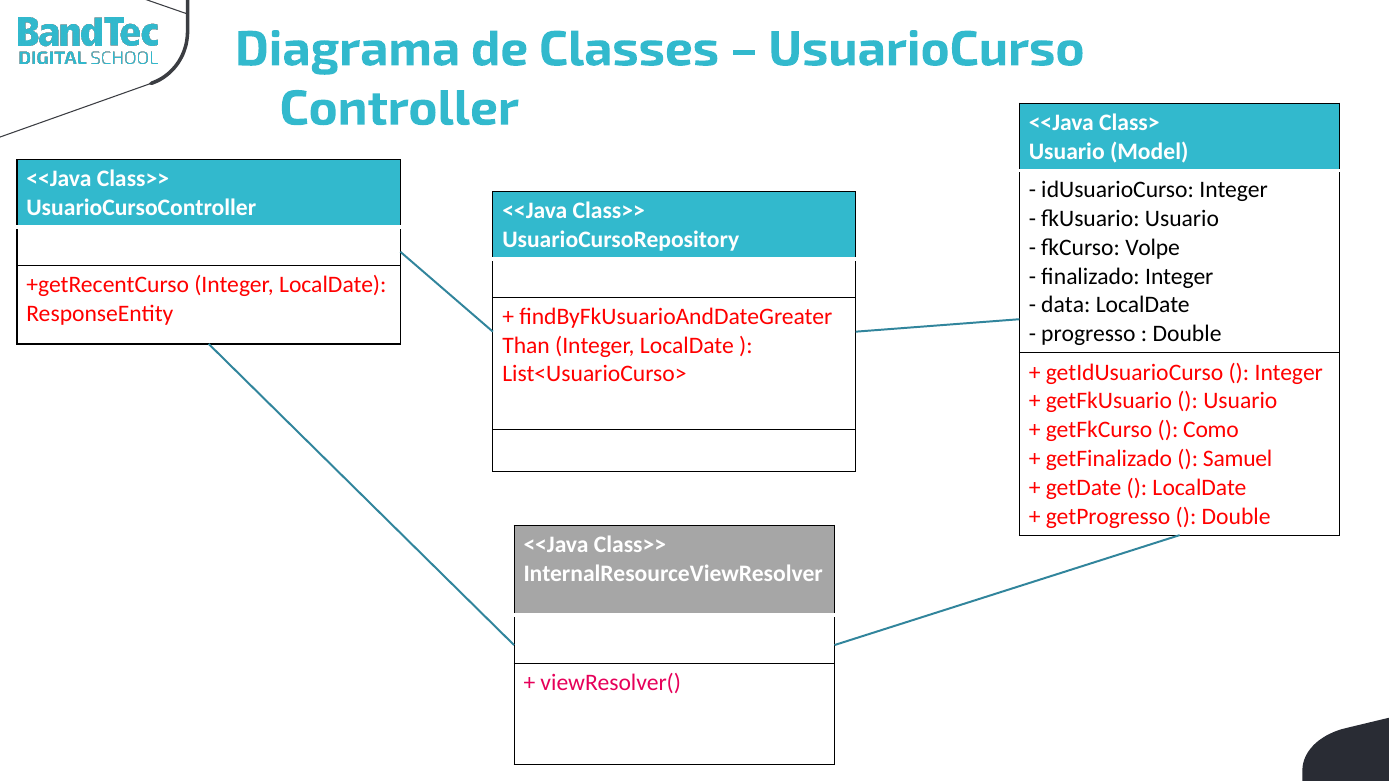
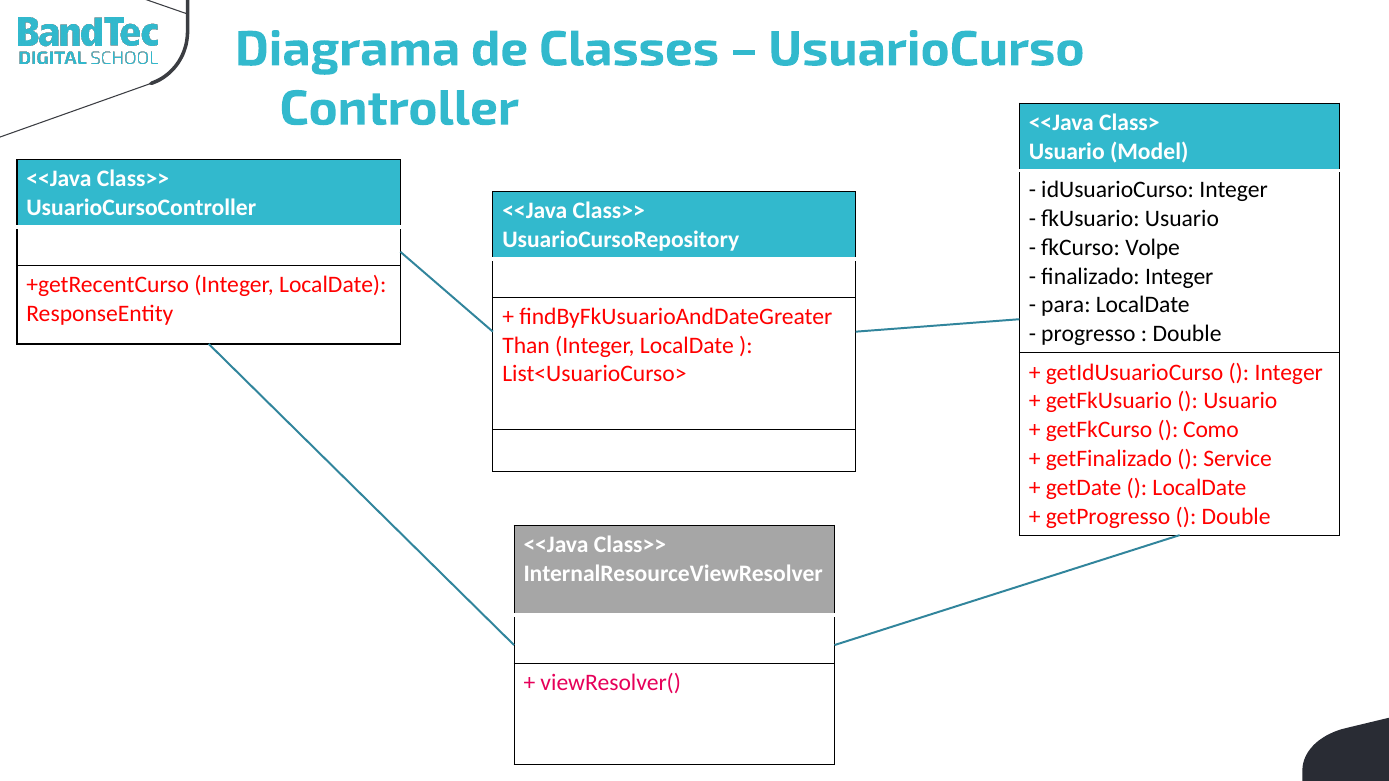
data: data -> para
Samuel: Samuel -> Service
